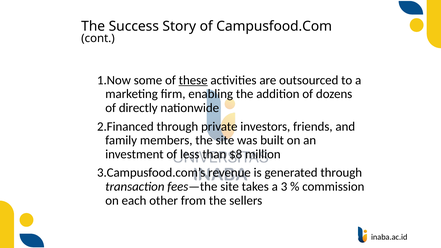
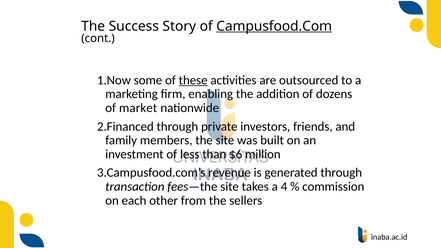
Campusfood.Com underline: none -> present
directly: directly -> market
$8: $8 -> $6
3: 3 -> 4
